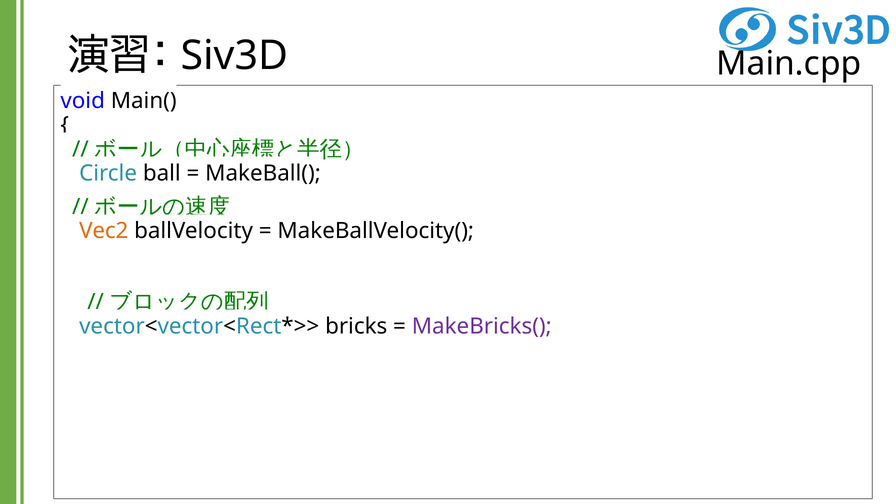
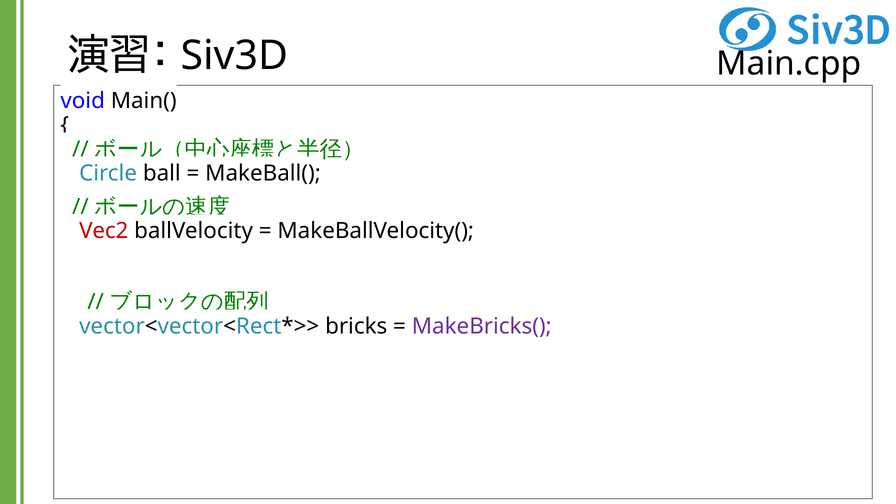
Vec2 colour: orange -> red
